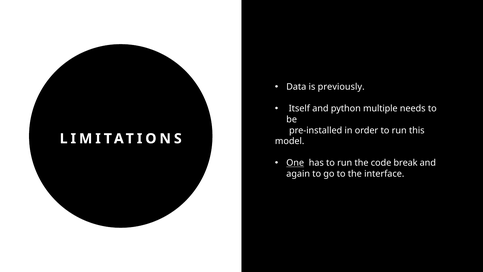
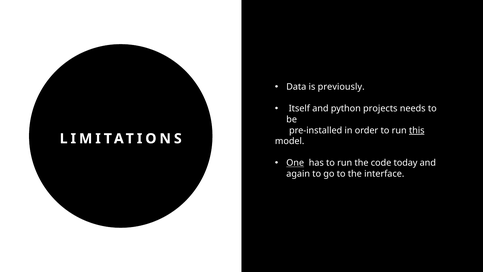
multiple: multiple -> projects
this underline: none -> present
break: break -> today
